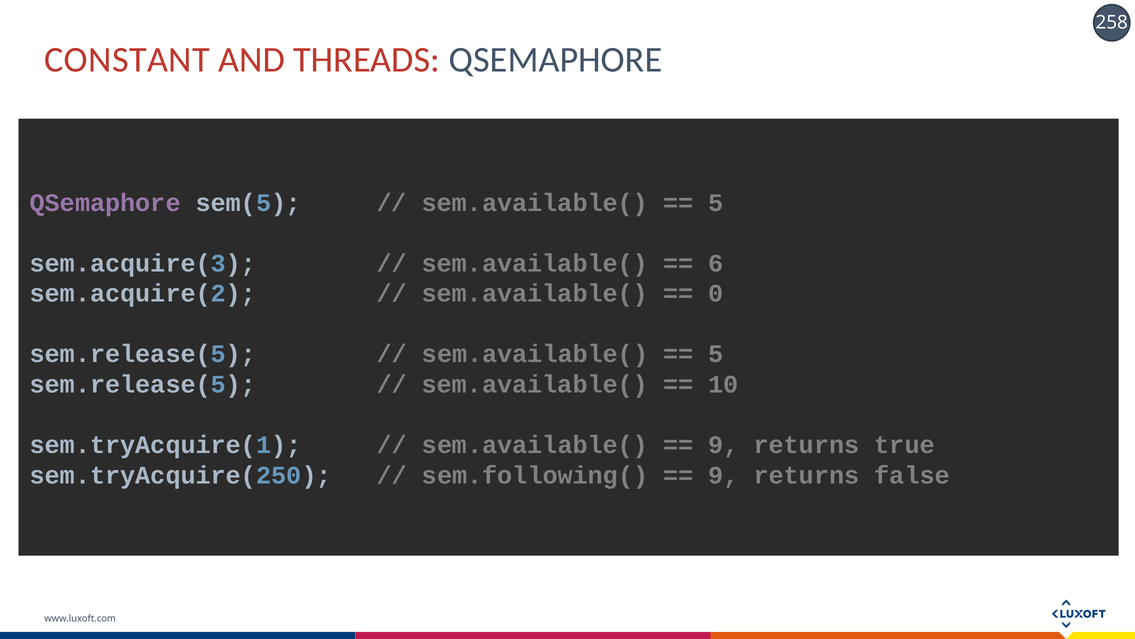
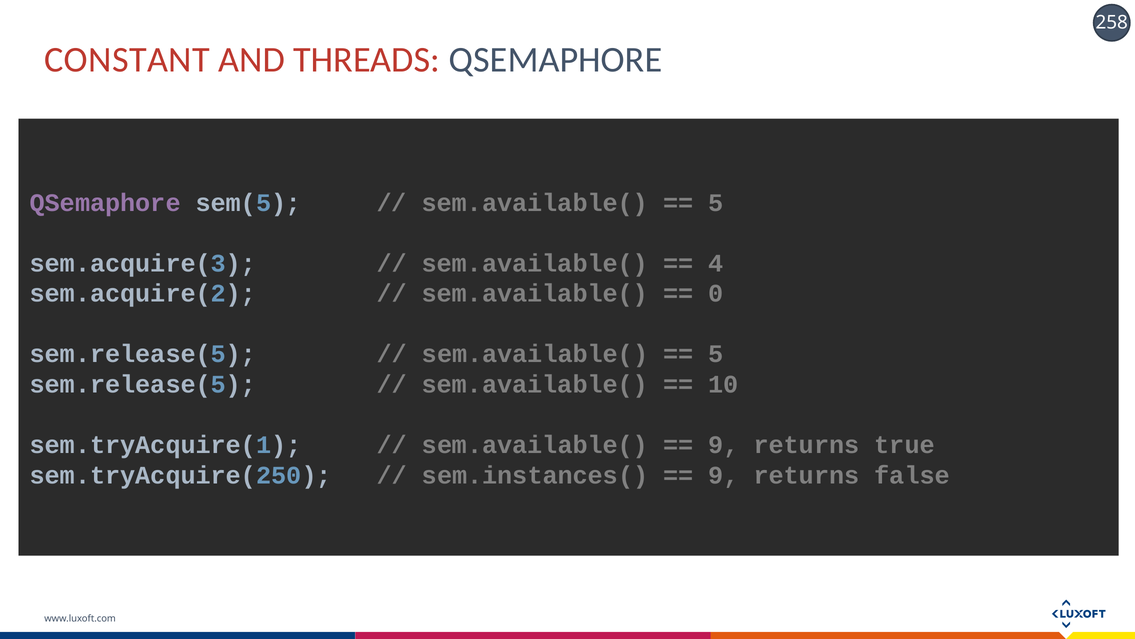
6: 6 -> 4
sem.following(: sem.following( -> sem.instances(
